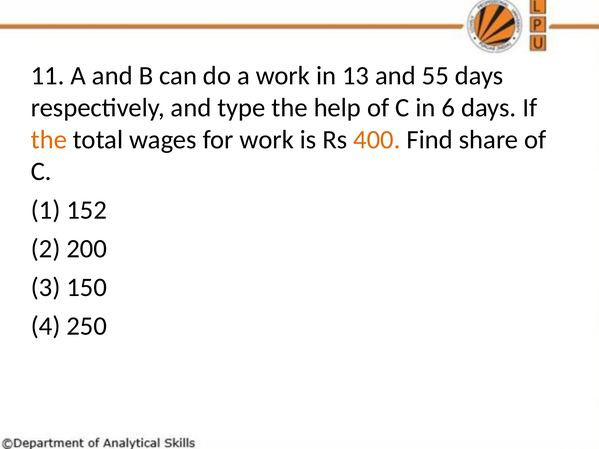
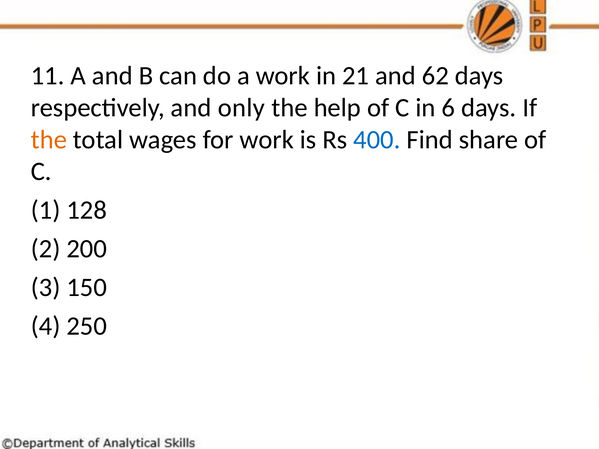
13: 13 -> 21
55: 55 -> 62
type: type -> only
400 colour: orange -> blue
152: 152 -> 128
